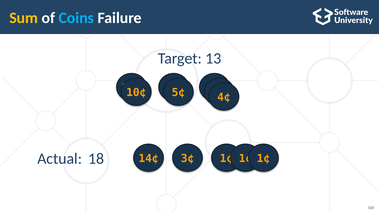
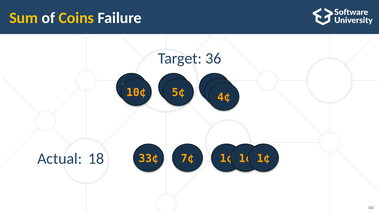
Coins colour: light blue -> yellow
13: 13 -> 36
14¢: 14¢ -> 33¢
3¢: 3¢ -> 7¢
